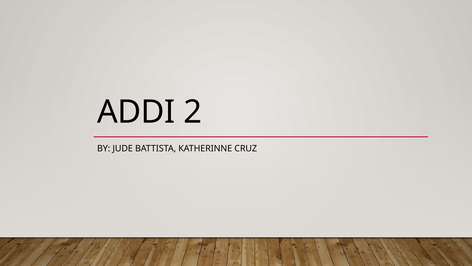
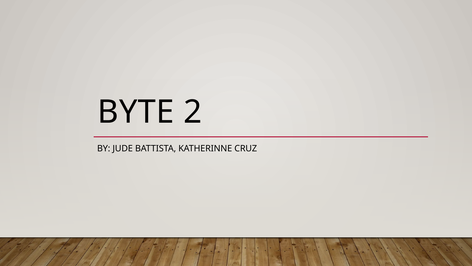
ADDI: ADDI -> BYTE
